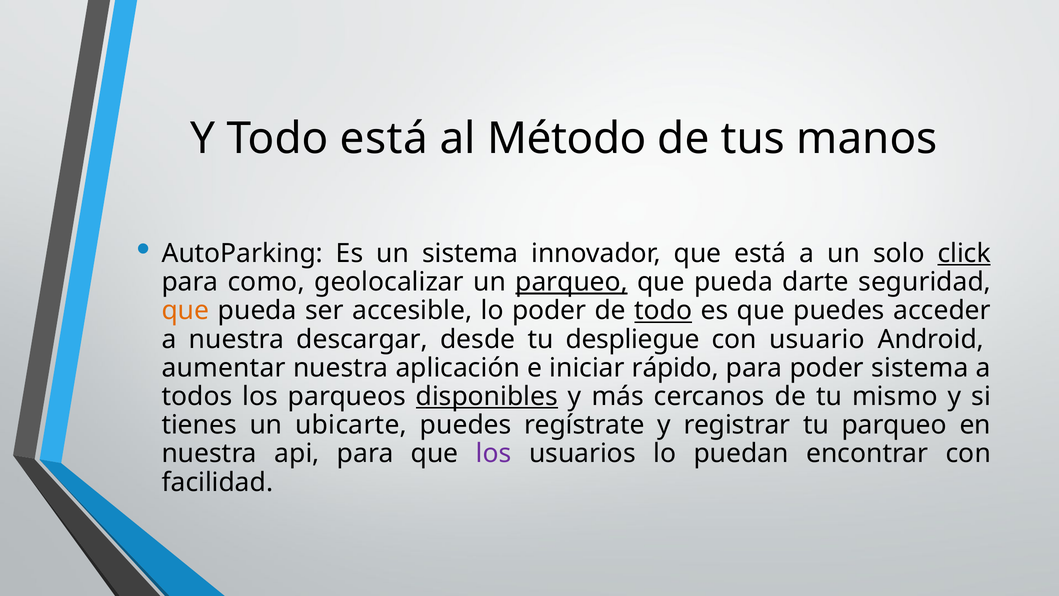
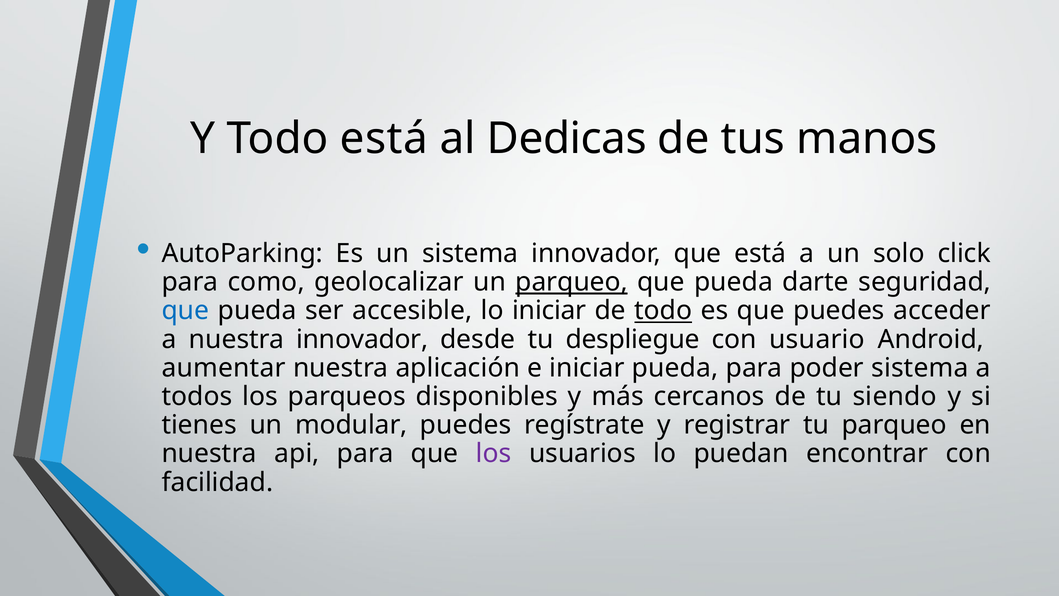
Método: Método -> Dedicas
click underline: present -> none
que at (185, 311) colour: orange -> blue
lo poder: poder -> iniciar
nuestra descargar: descargar -> innovador
iniciar rápido: rápido -> pueda
disponibles underline: present -> none
mismo: mismo -> siendo
ubicarte: ubicarte -> modular
